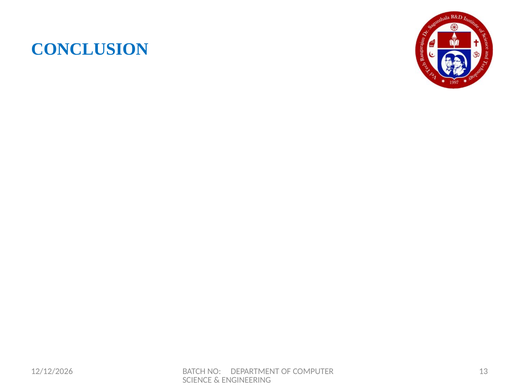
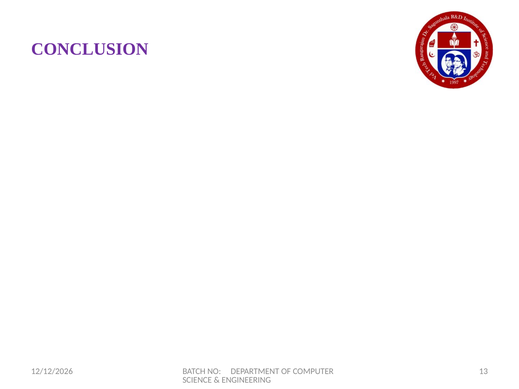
CONCLUSION colour: blue -> purple
